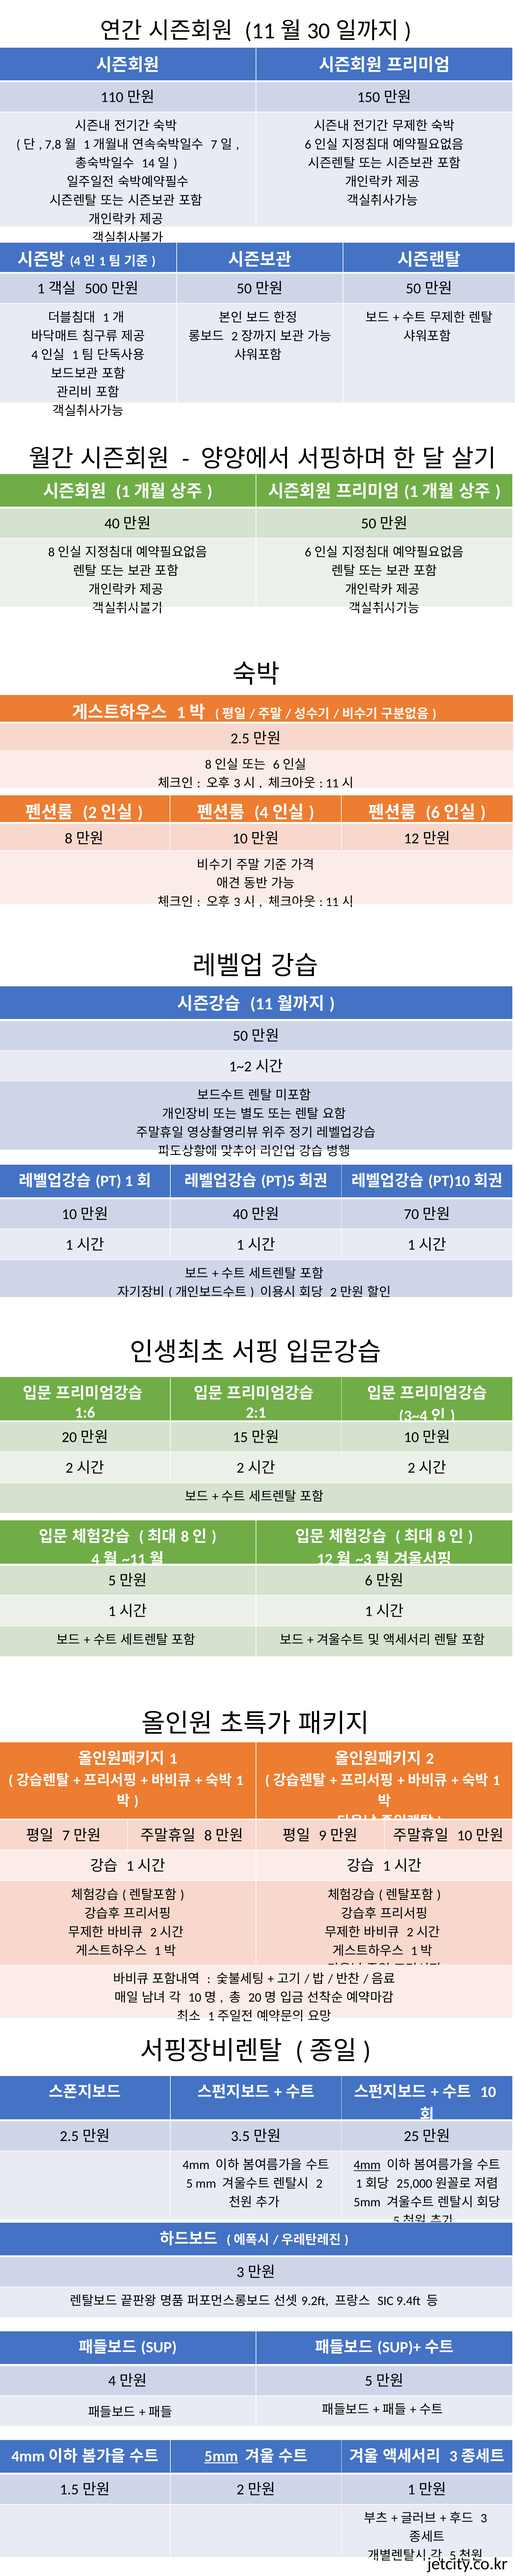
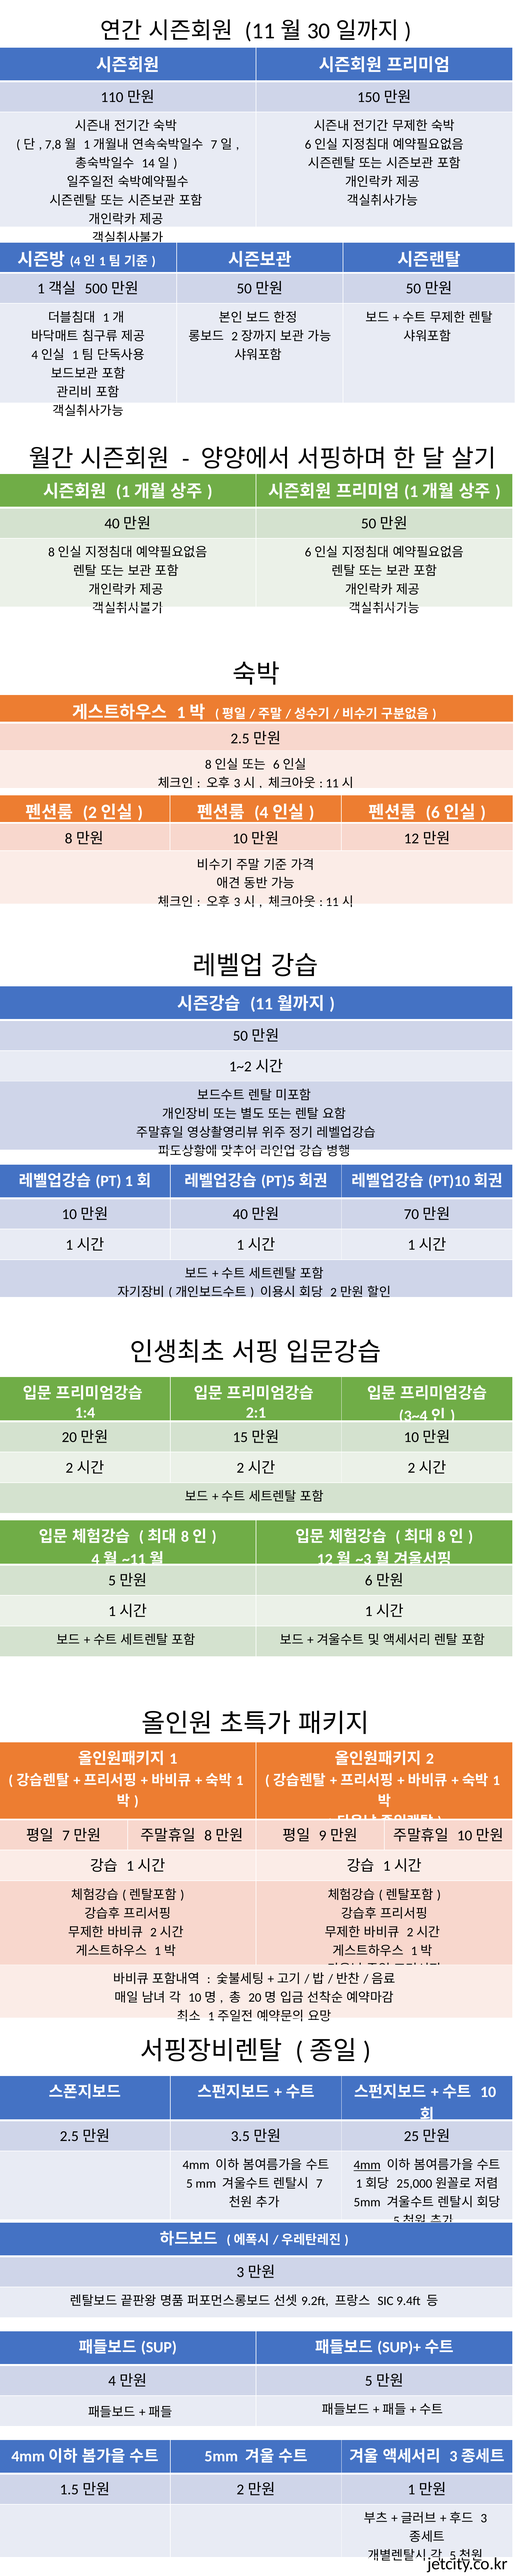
1:6: 1:6 -> 1:4
2 at (319, 2183): 2 -> 7
5mm at (221, 2455) underline: present -> none
